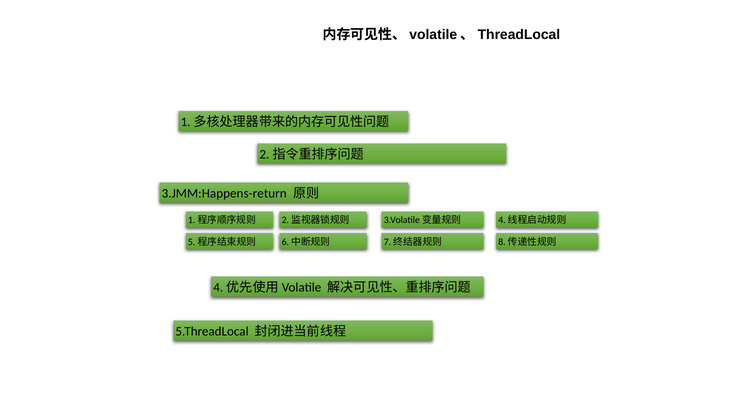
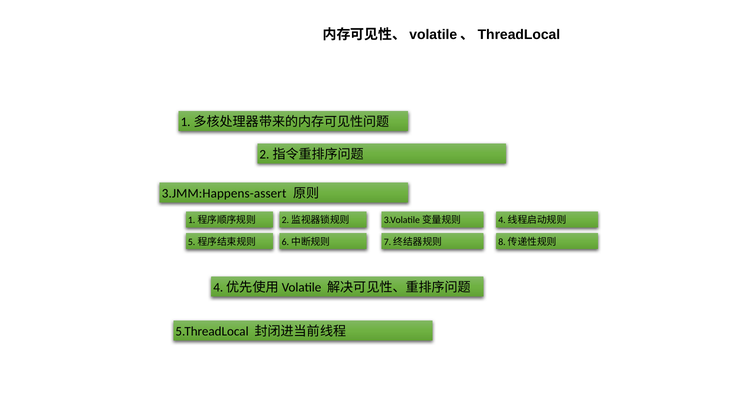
3.JMM:Happens-return: 3.JMM:Happens-return -> 3.JMM:Happens-assert
